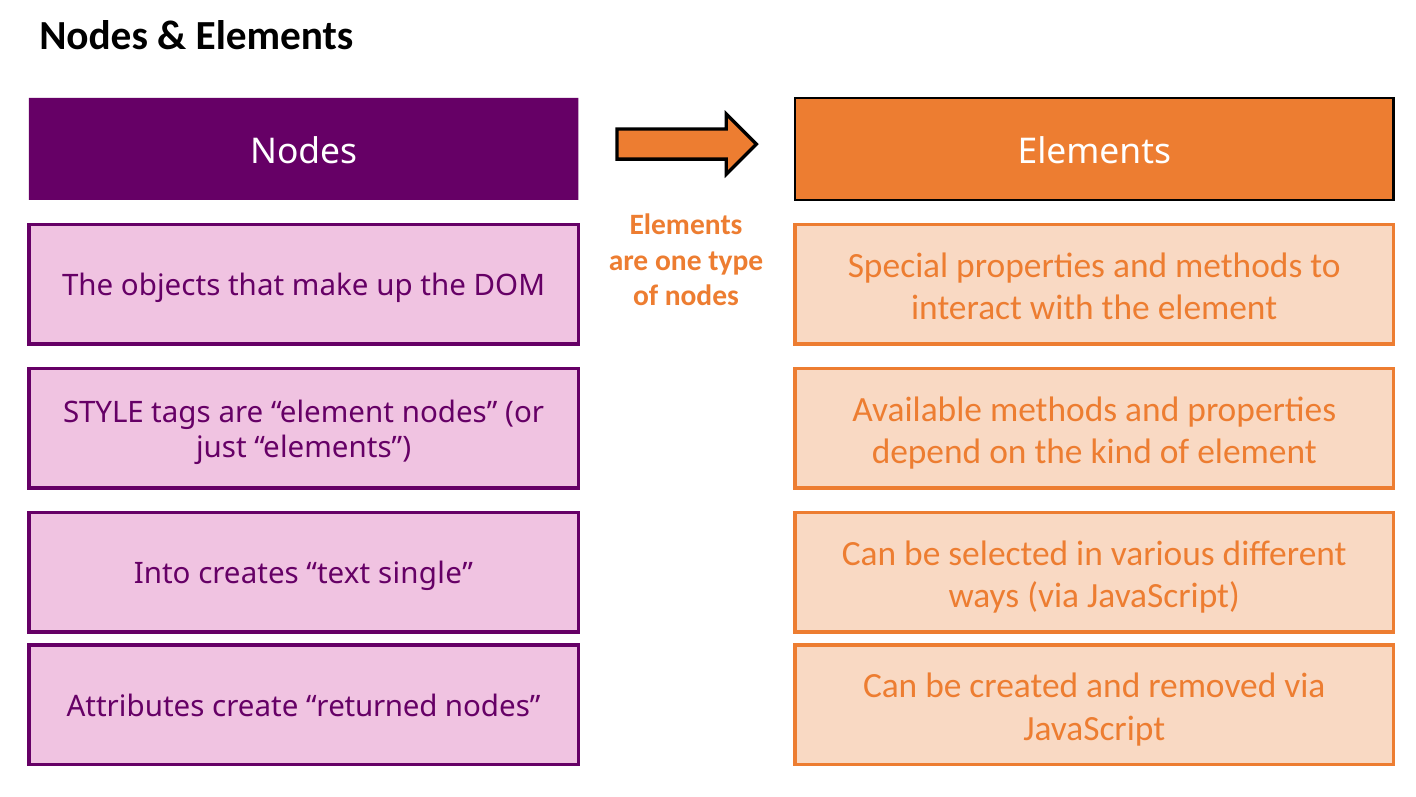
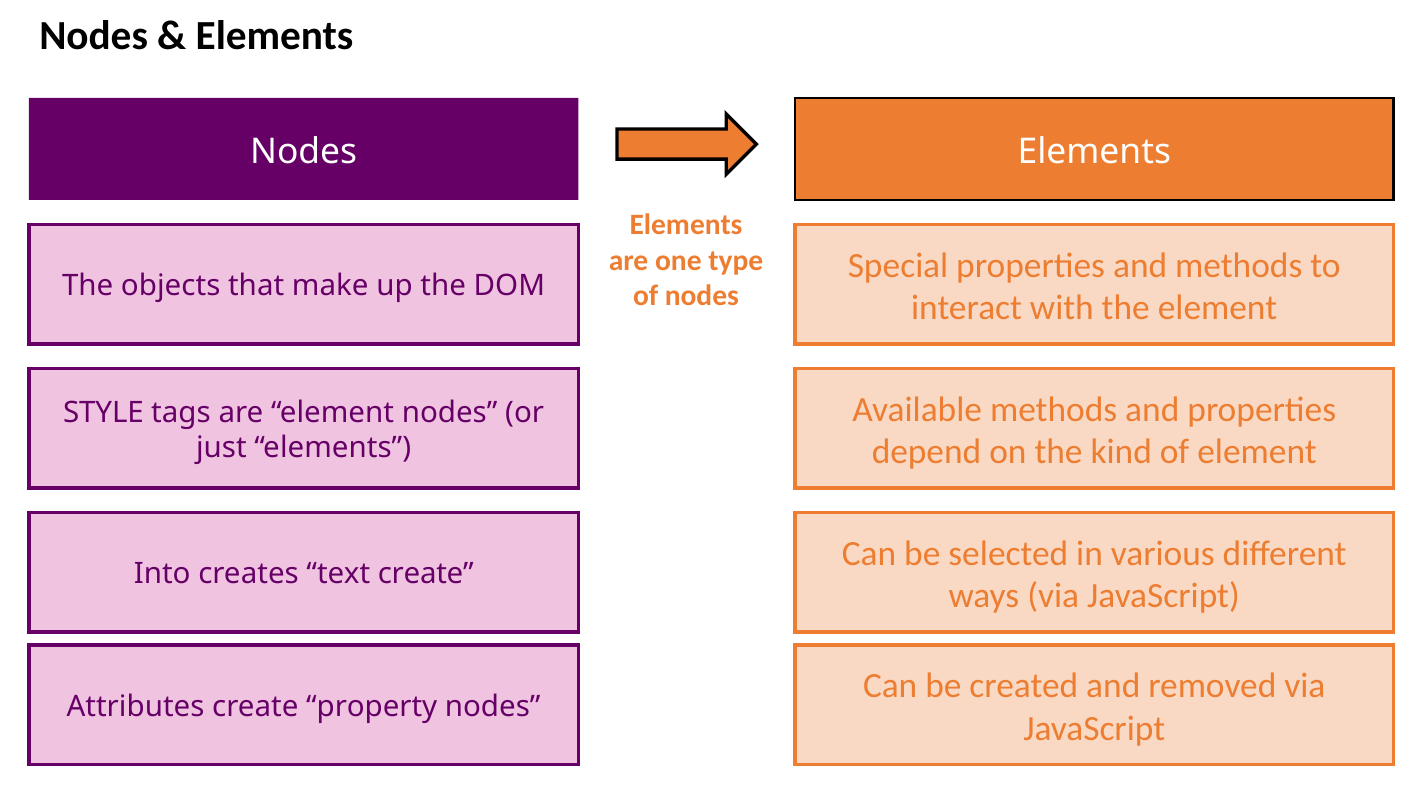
text single: single -> create
returned: returned -> property
